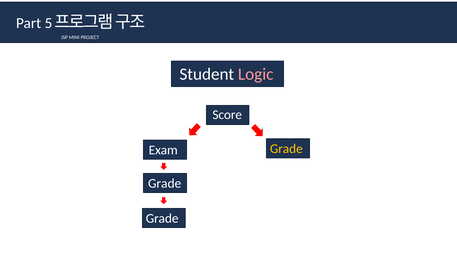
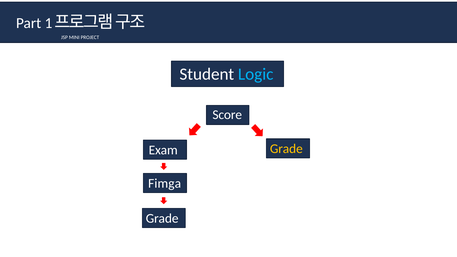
5: 5 -> 1
Logic colour: pink -> light blue
Grade at (165, 184): Grade -> Fimga
